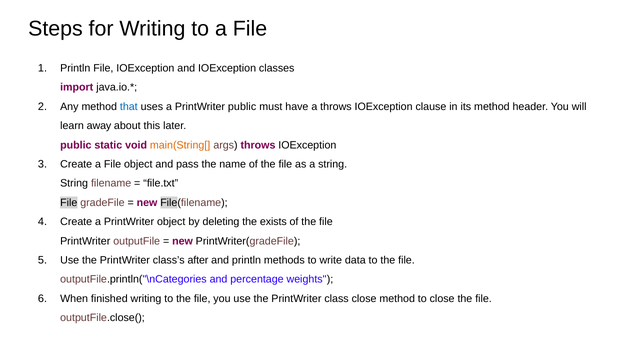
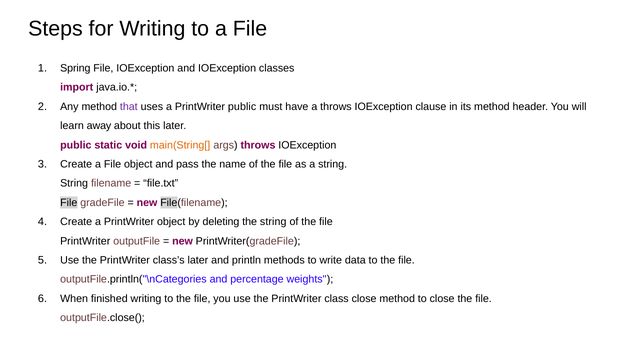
Println at (75, 68): Println -> Spring
that colour: blue -> purple
the exists: exists -> string
class’s after: after -> later
